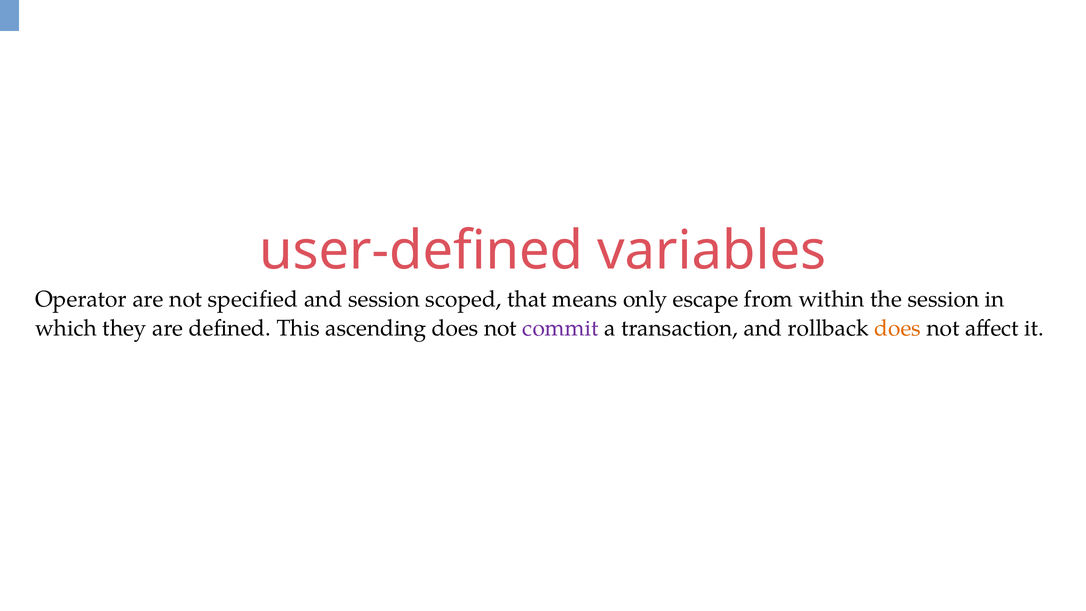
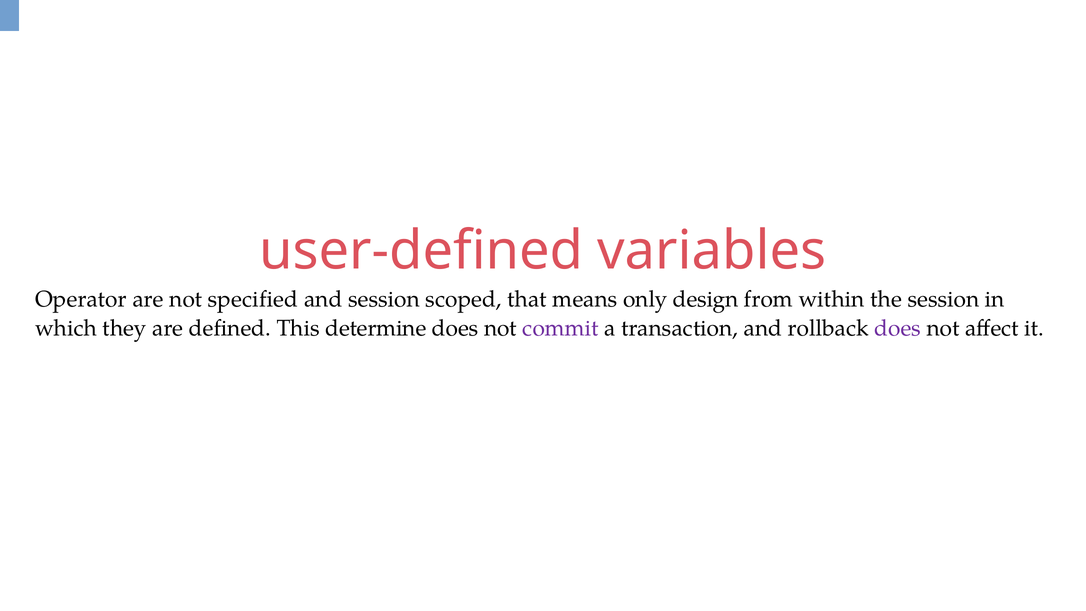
escape: escape -> design
ascending: ascending -> determine
does at (898, 328) colour: orange -> purple
